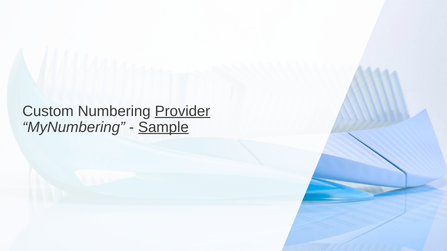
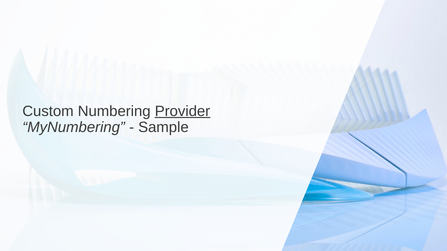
Sample underline: present -> none
